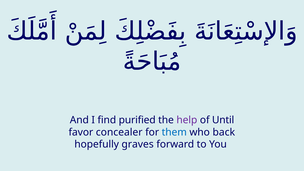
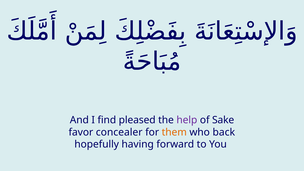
purified: purified -> pleased
Until: Until -> Sake
them colour: blue -> orange
graves: graves -> having
